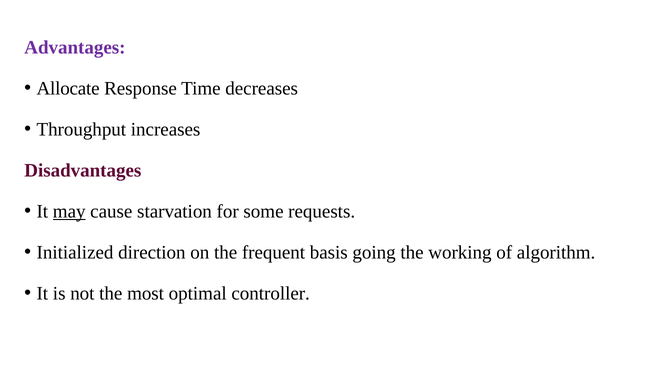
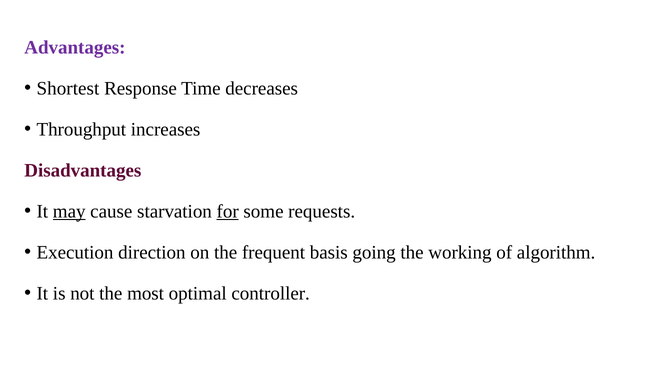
Allocate: Allocate -> Shortest
for underline: none -> present
Initialized: Initialized -> Execution
